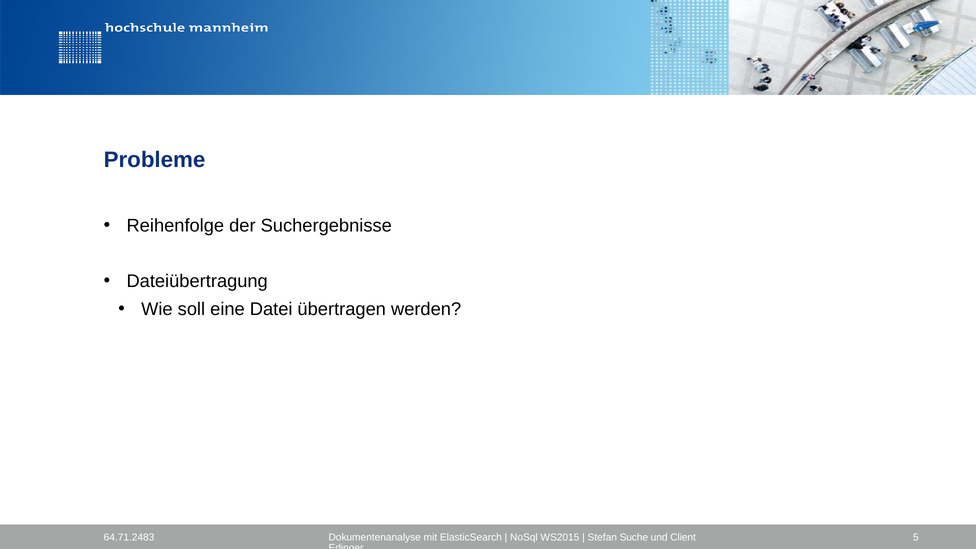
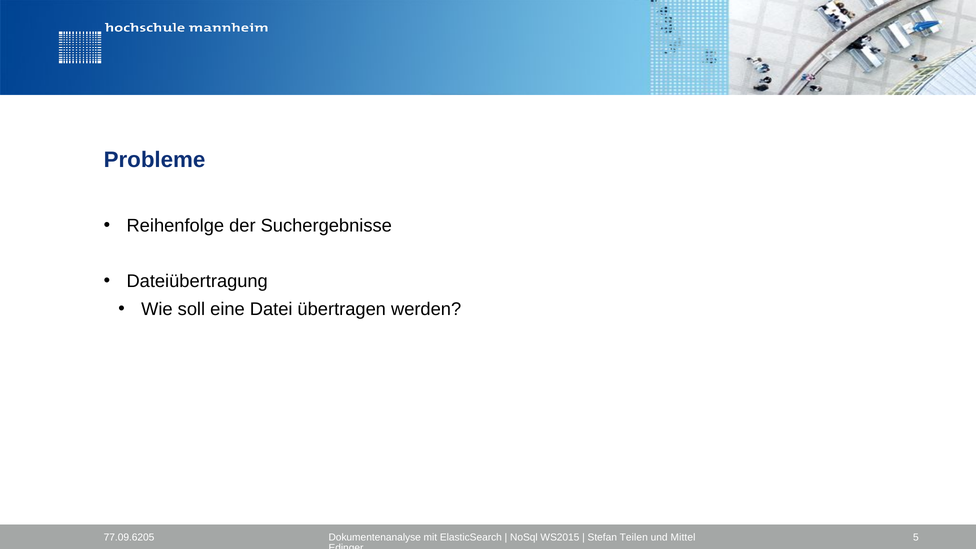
64.71.2483: 64.71.2483 -> 77.09.6205
Suche: Suche -> Teilen
Client: Client -> Mittel
